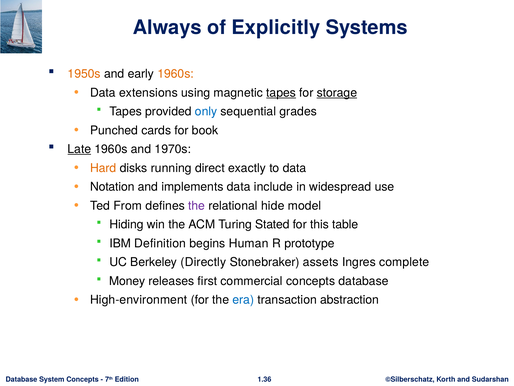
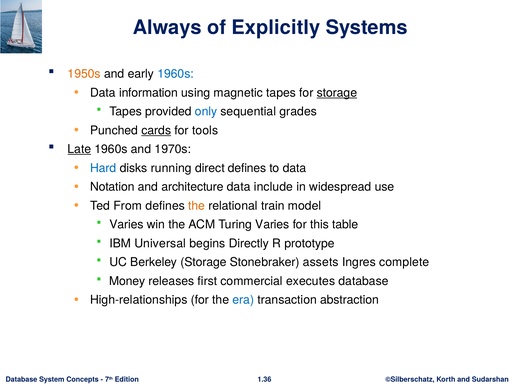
1960s at (176, 74) colour: orange -> blue
extensions: extensions -> information
tapes at (281, 93) underline: present -> none
cards underline: none -> present
book: book -> tools
Hard colour: orange -> blue
direct exactly: exactly -> defines
implements: implements -> architecture
the at (197, 205) colour: purple -> orange
hide: hide -> train
Hiding at (126, 224): Hiding -> Varies
Turing Stated: Stated -> Varies
Definition: Definition -> Universal
Human: Human -> Directly
Berkeley Directly: Directly -> Storage
commercial concepts: concepts -> executes
High-environment: High-environment -> High-relationships
